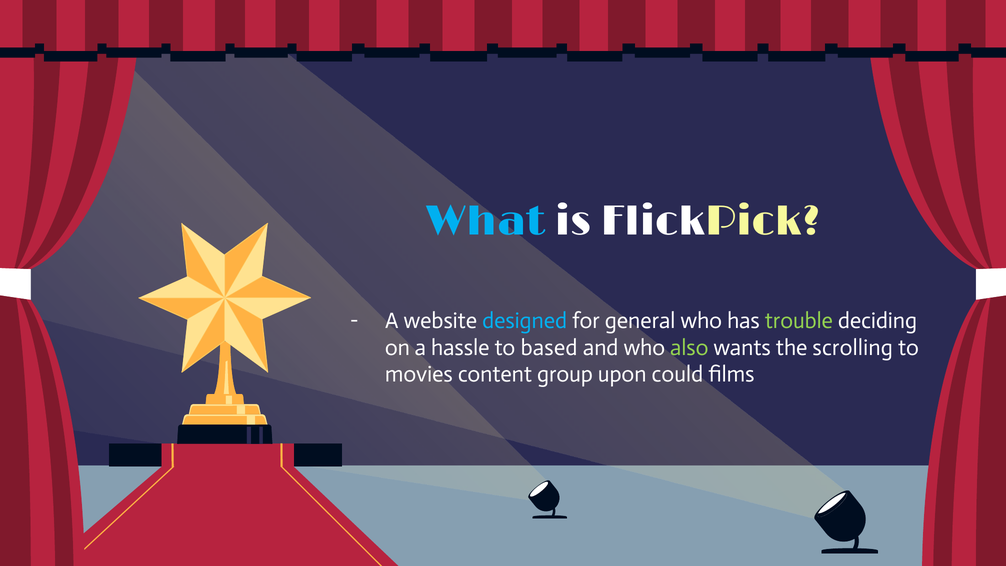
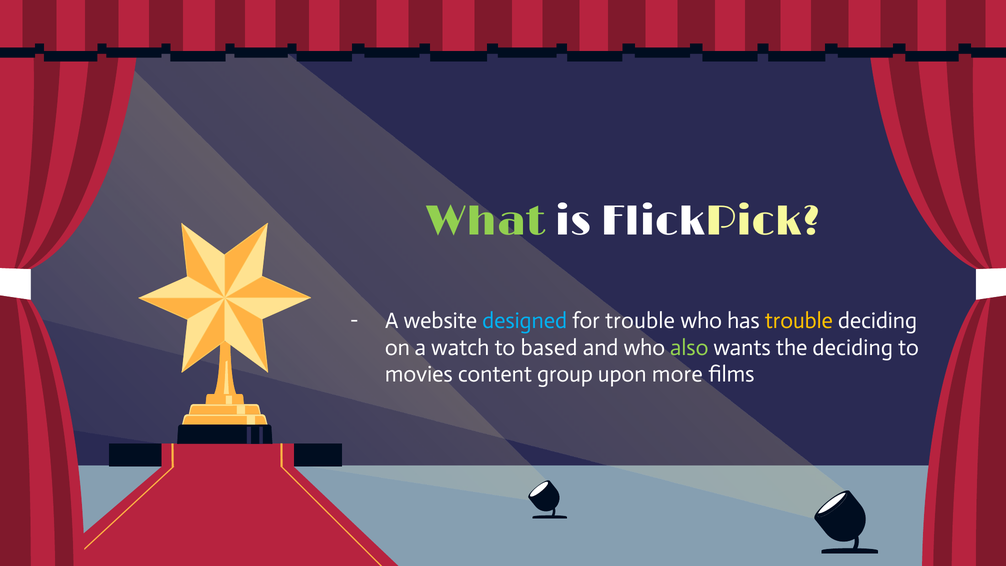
What colour: light blue -> light green
for general: general -> trouble
trouble at (799, 321) colour: light green -> yellow
hassle: hassle -> watch
the scrolling: scrolling -> deciding
could: could -> more
